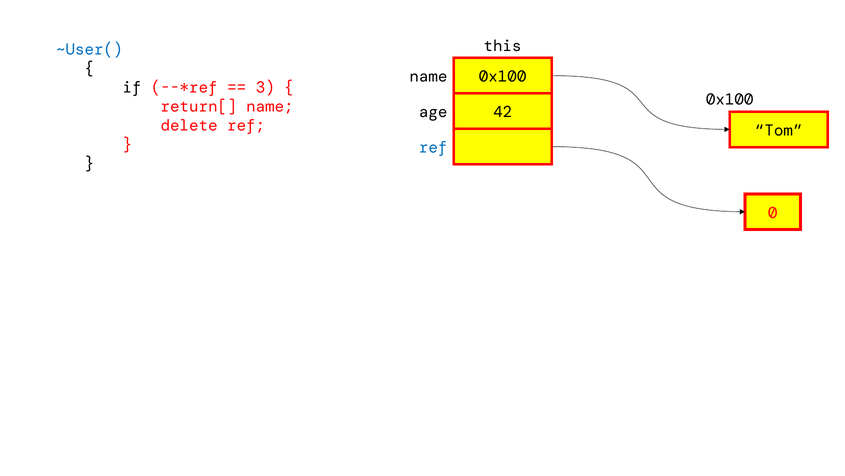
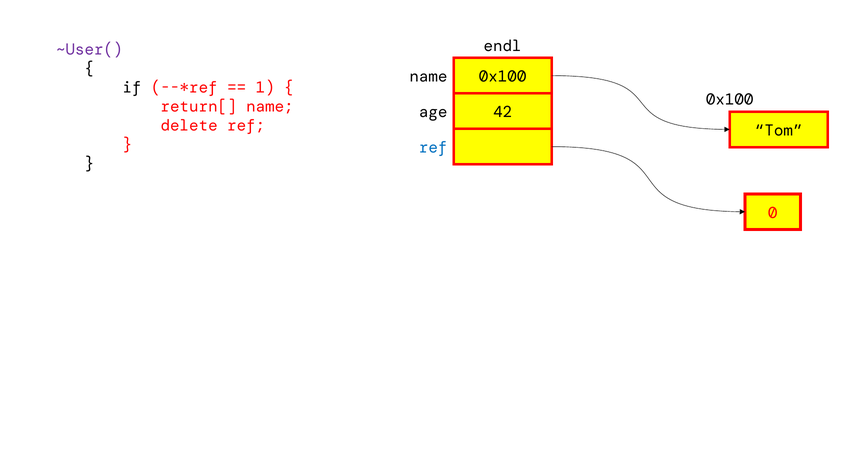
this: this -> endl
~User( colour: blue -> purple
3: 3 -> 1
